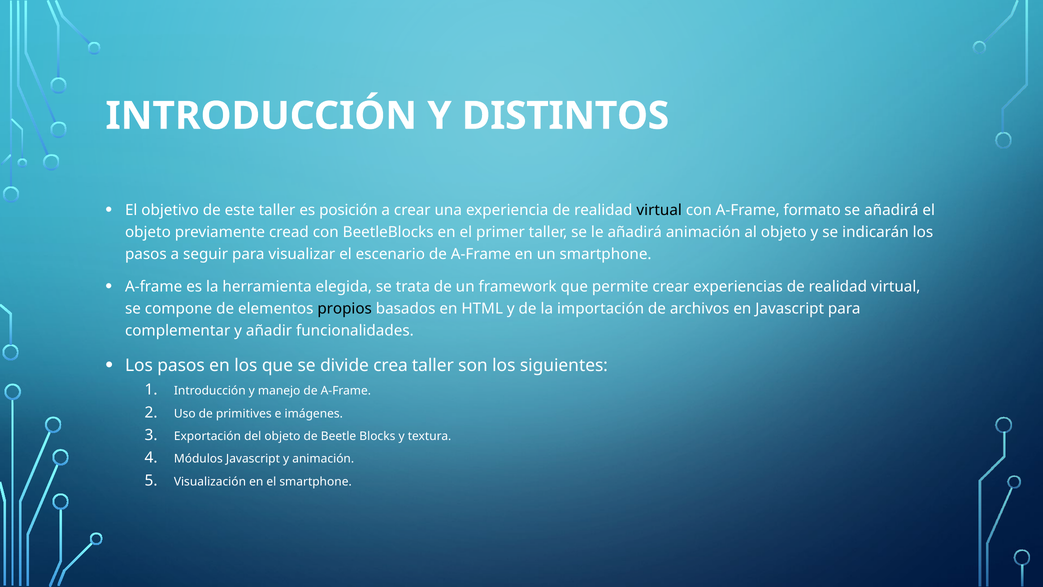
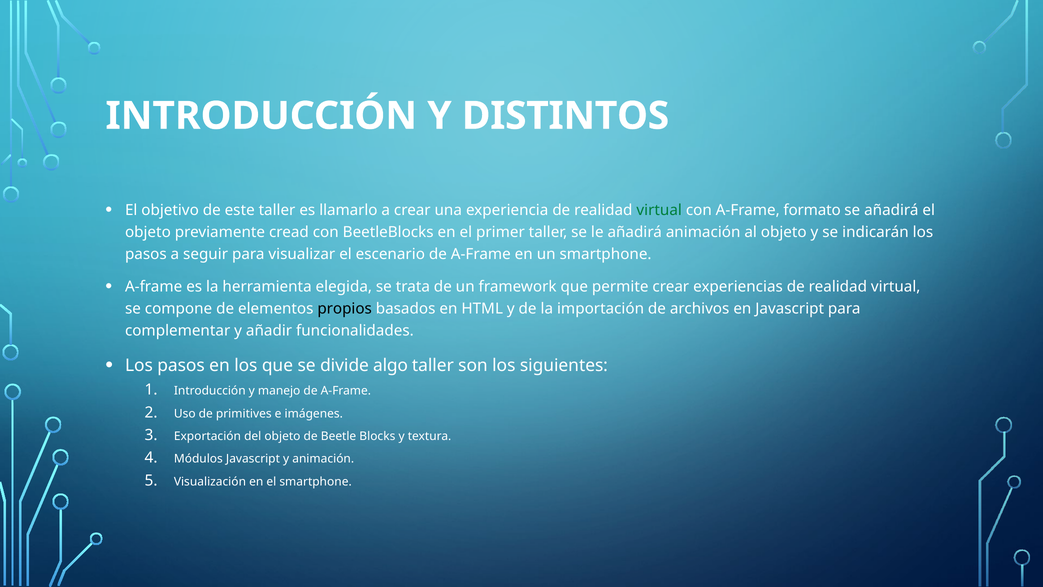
posición: posición -> llamarlo
virtual at (659, 210) colour: black -> green
crea: crea -> algo
